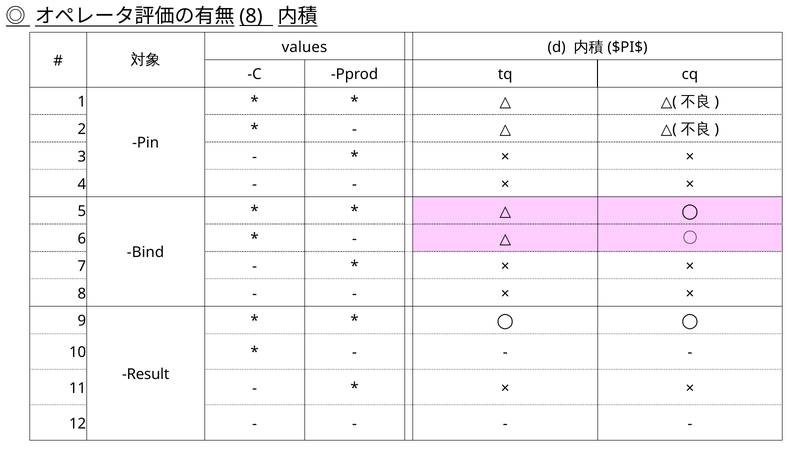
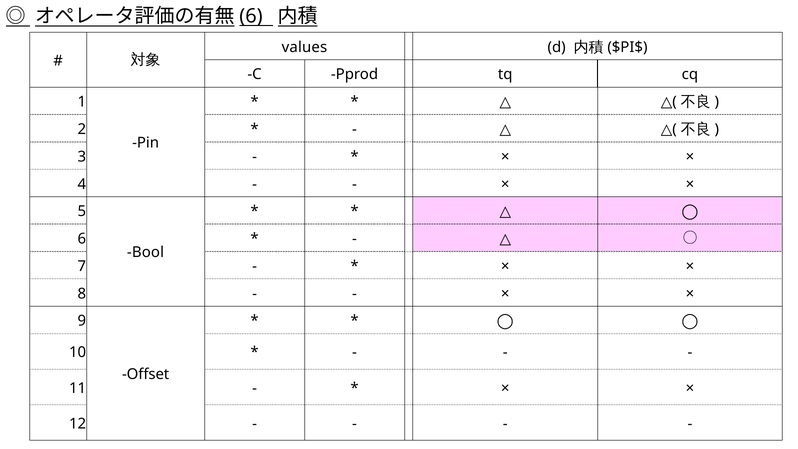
8 at (251, 16): 8 -> 6
Bind: Bind -> Bool
Result: Result -> Offset
